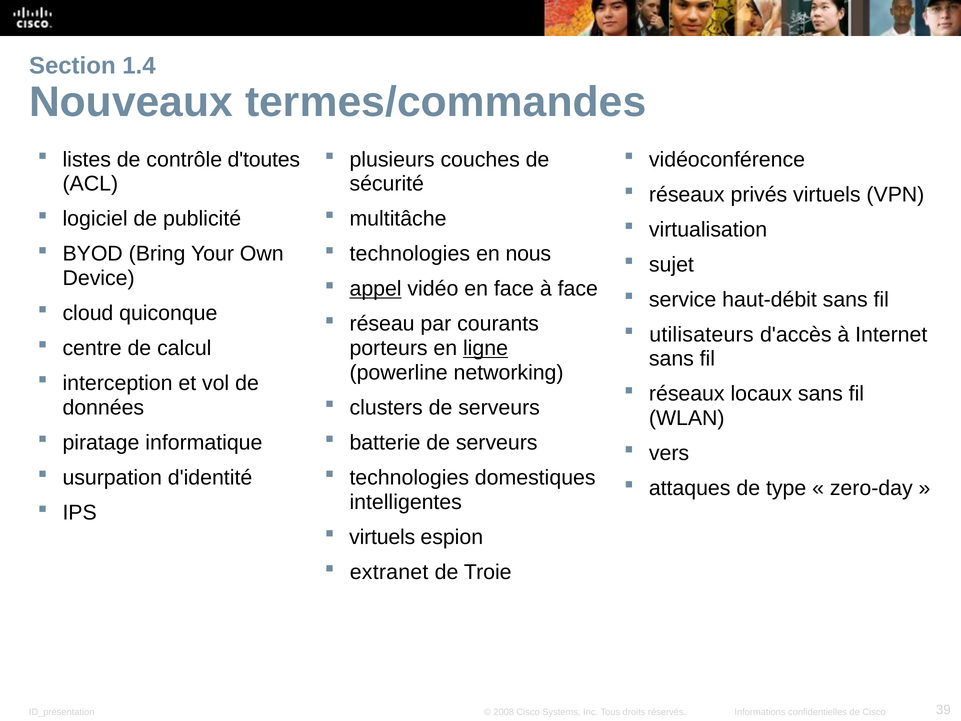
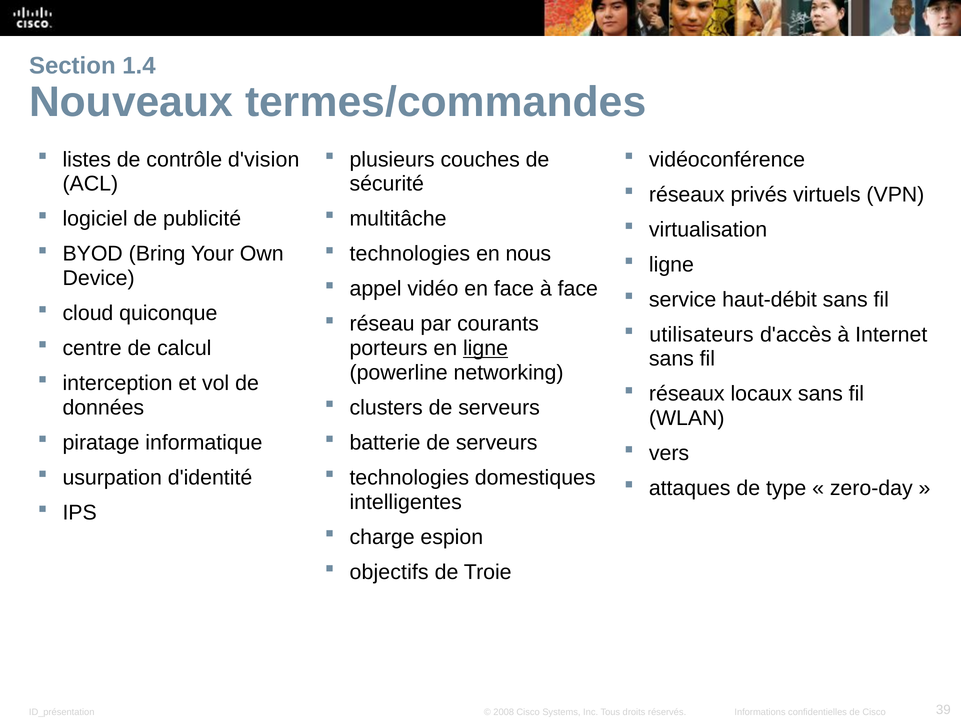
d'toutes: d'toutes -> d'vision
sujet at (671, 264): sujet -> ligne
appel underline: present -> none
virtuels at (382, 537): virtuels -> charge
extranet: extranet -> objectifs
